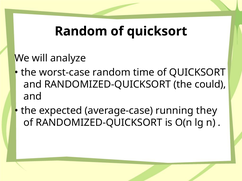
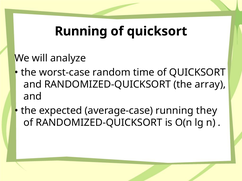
Random at (81, 31): Random -> Running
could: could -> array
